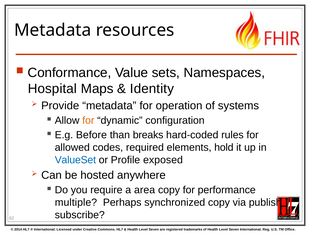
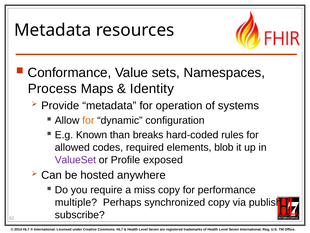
Hospital: Hospital -> Process
Before: Before -> Known
hold: hold -> blob
ValueSet colour: blue -> purple
area: area -> miss
